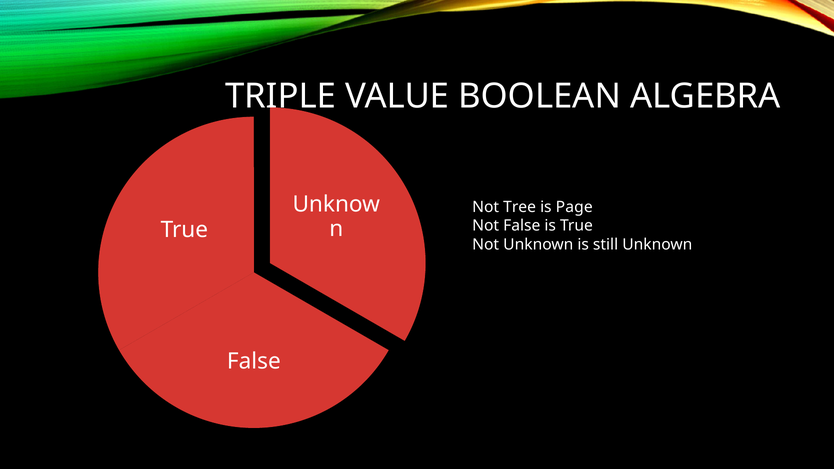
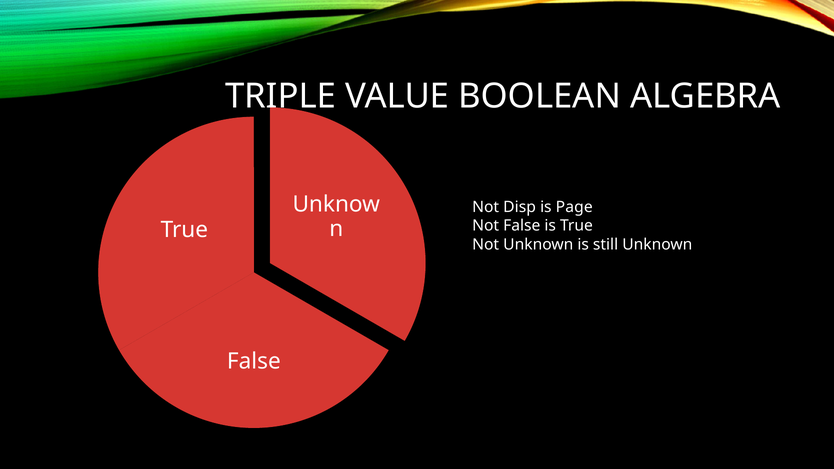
Tree: Tree -> Disp
